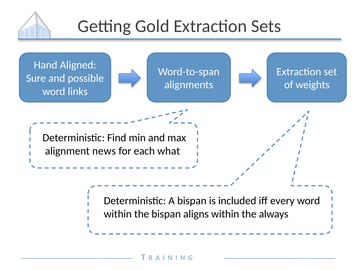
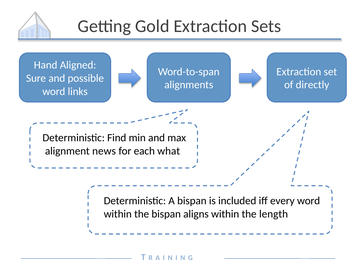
weights: weights -> directly
always: always -> length
